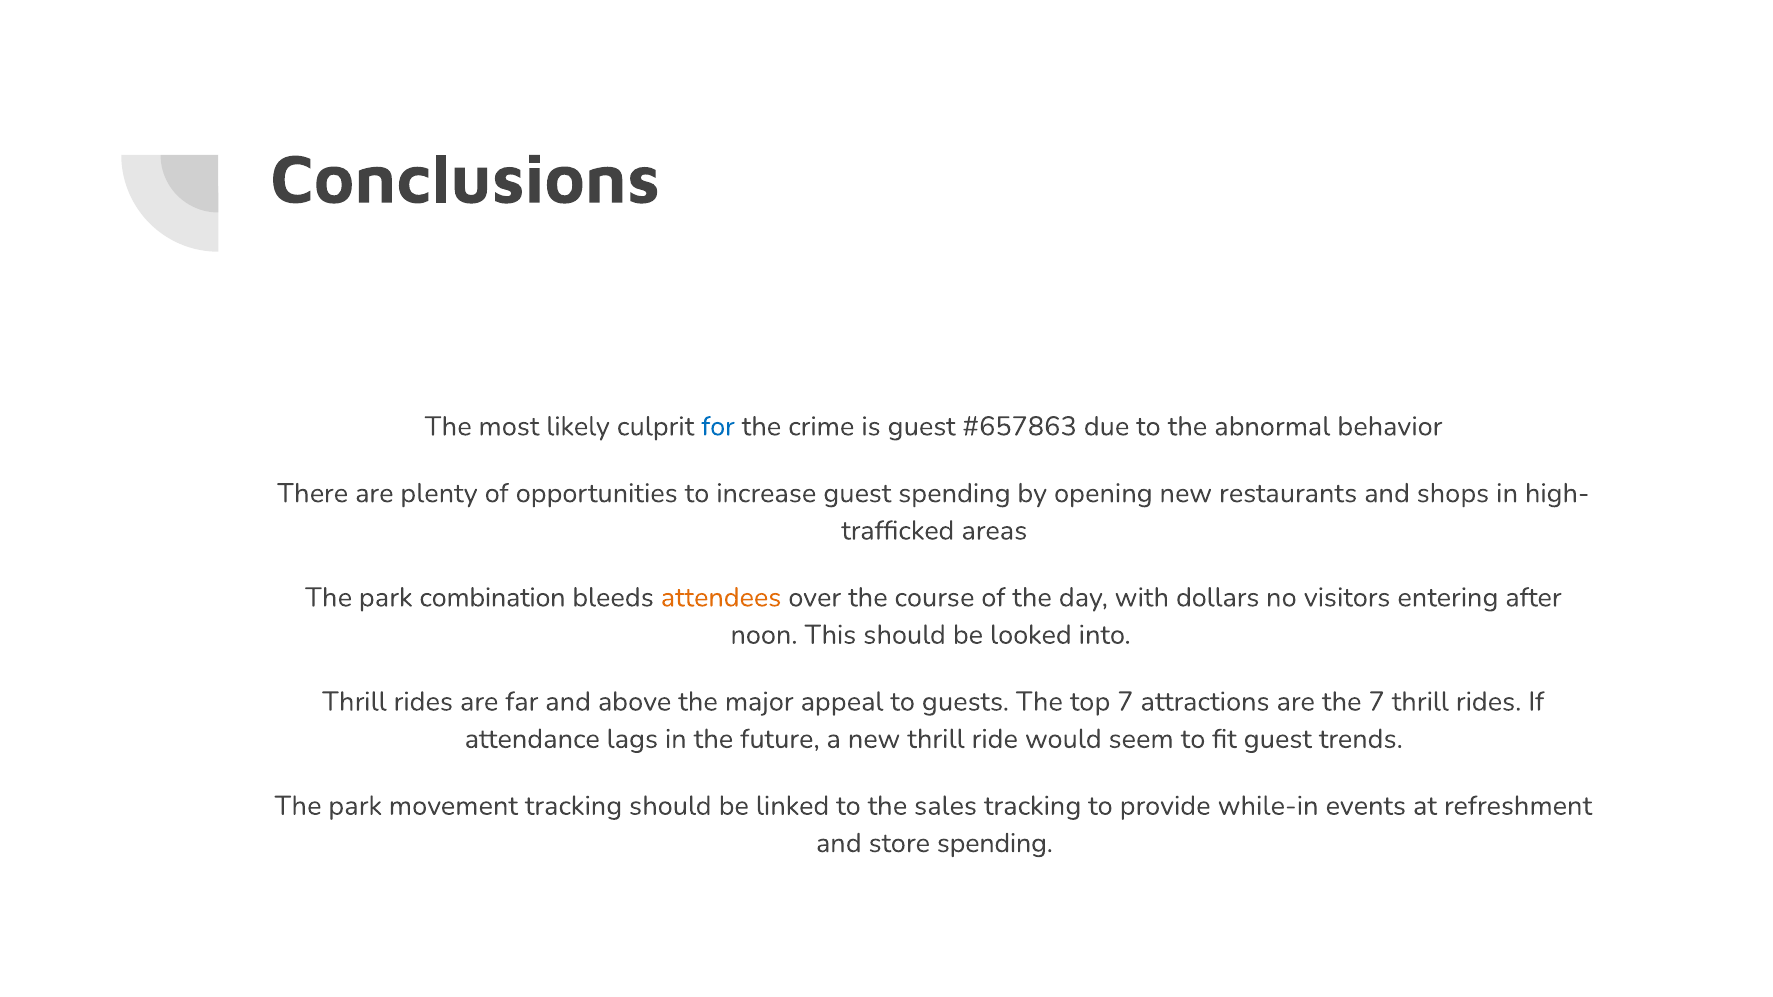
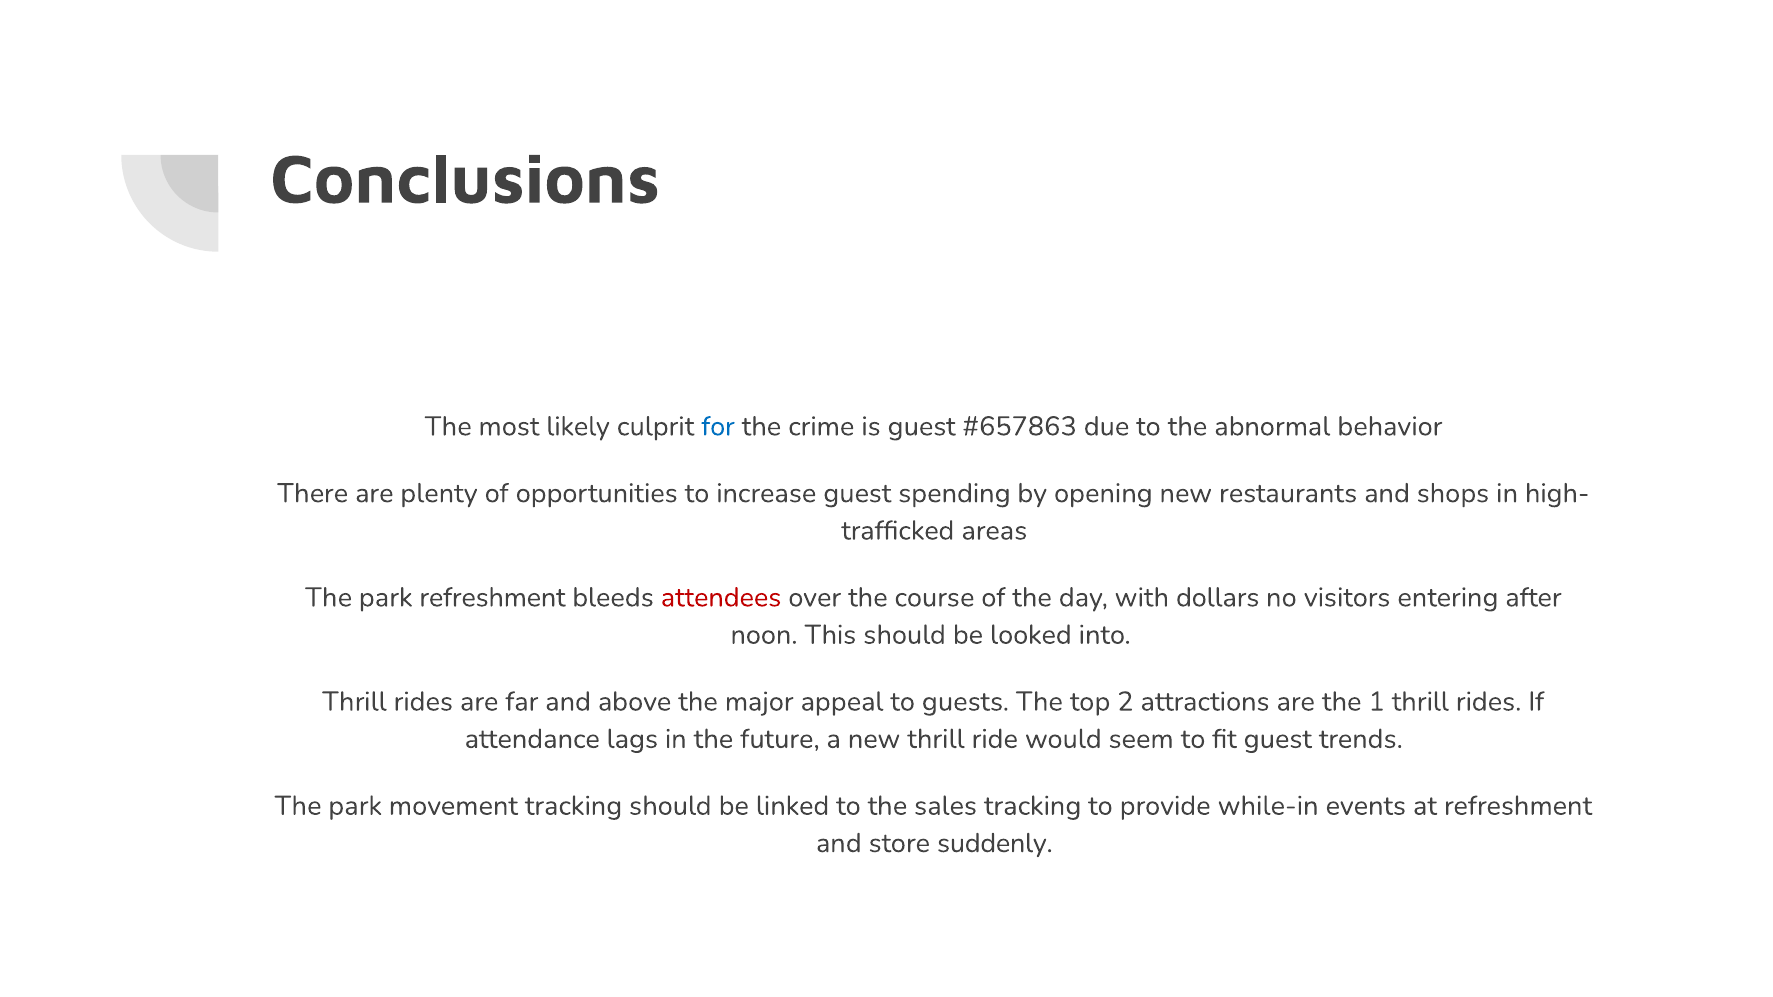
park combination: combination -> refreshment
attendees colour: orange -> red
top 7: 7 -> 2
the 7: 7 -> 1
store spending: spending -> suddenly
